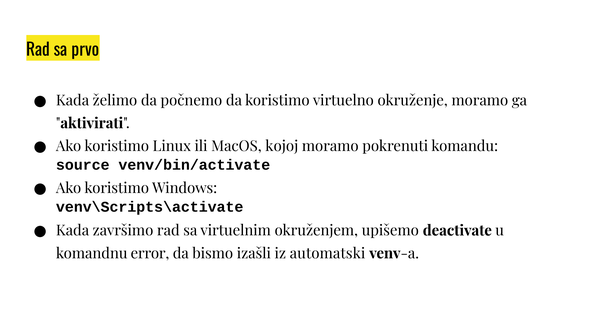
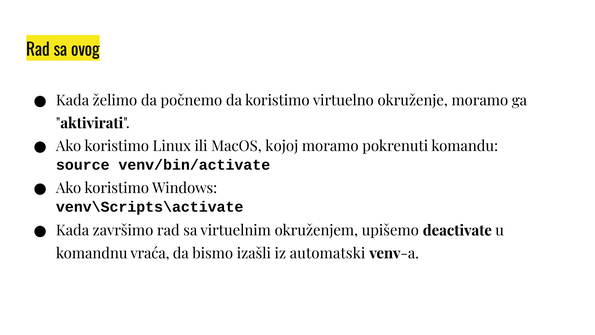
prvo: prvo -> ovog
error: error -> vraća
